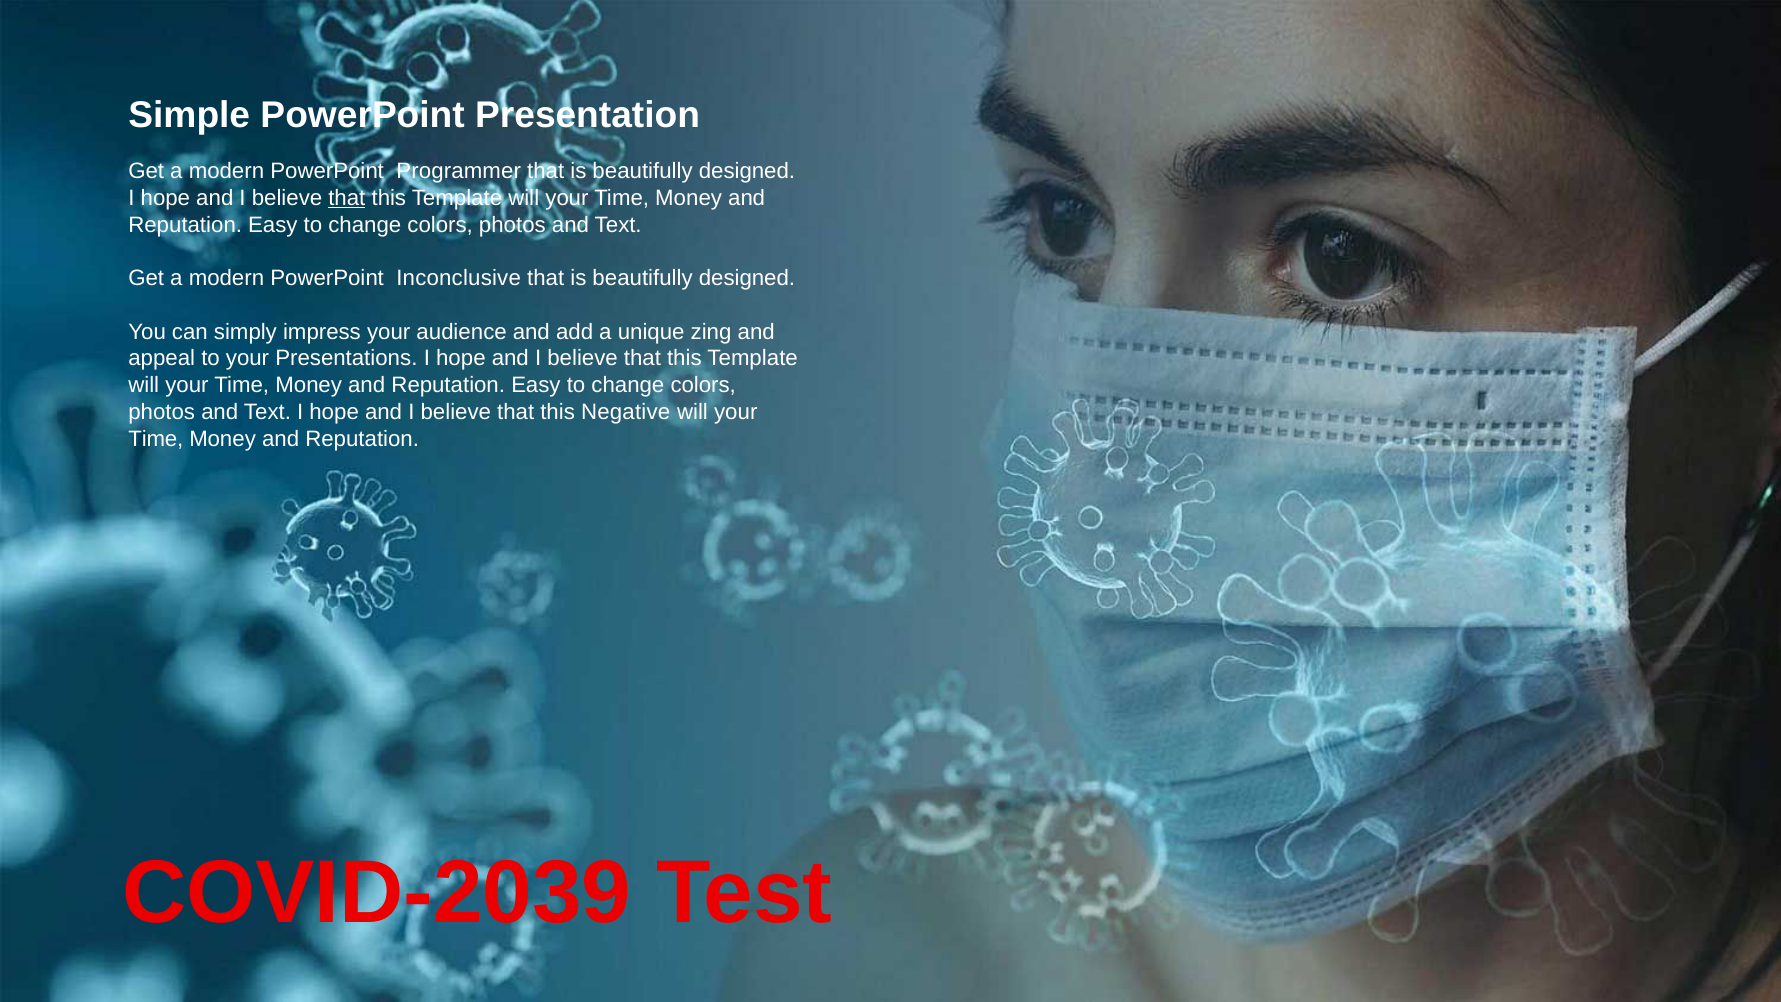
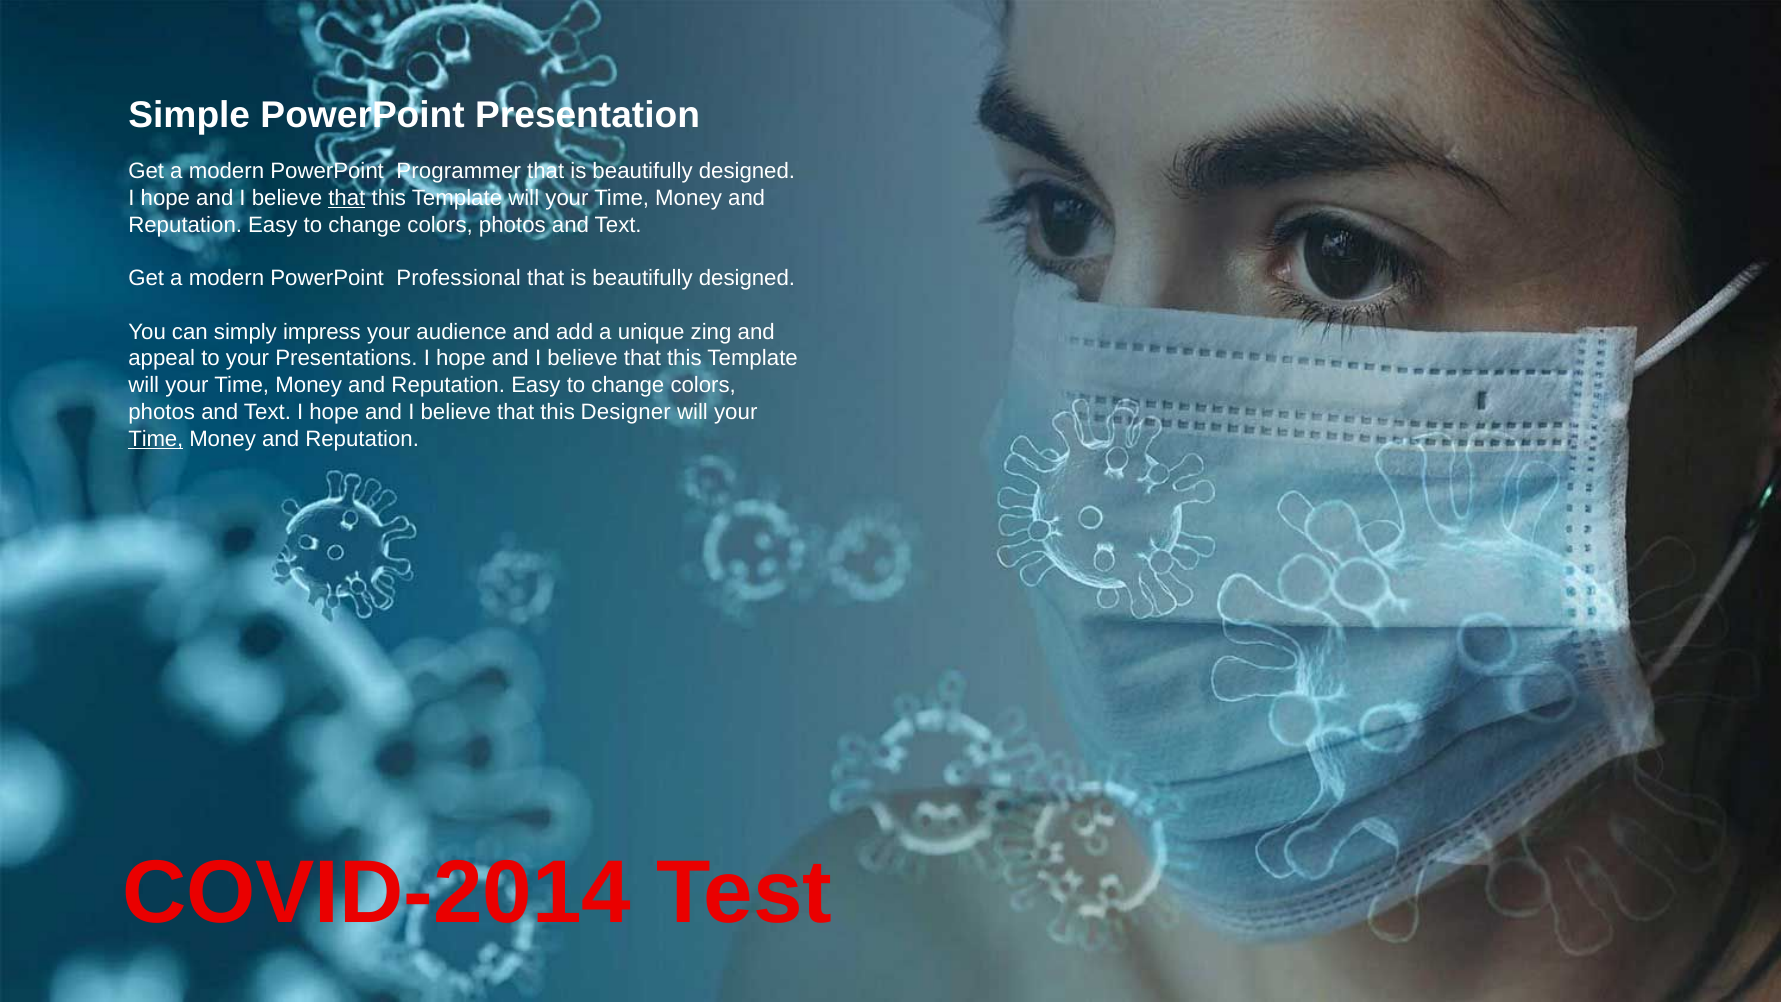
Inconclusive: Inconclusive -> Professional
Negative: Negative -> Designer
Time at (156, 439) underline: none -> present
COVID-2039: COVID-2039 -> COVID-2014
